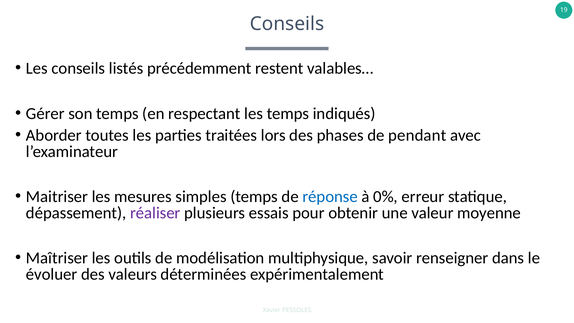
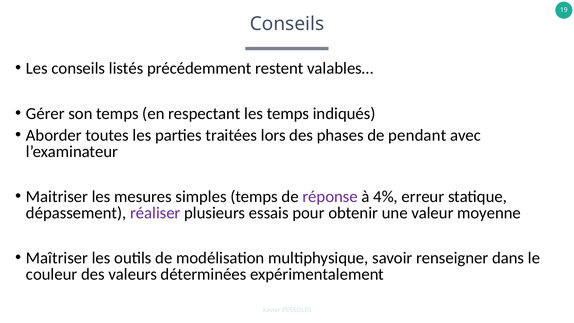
réponse colour: blue -> purple
0%: 0% -> 4%
évoluer: évoluer -> couleur
